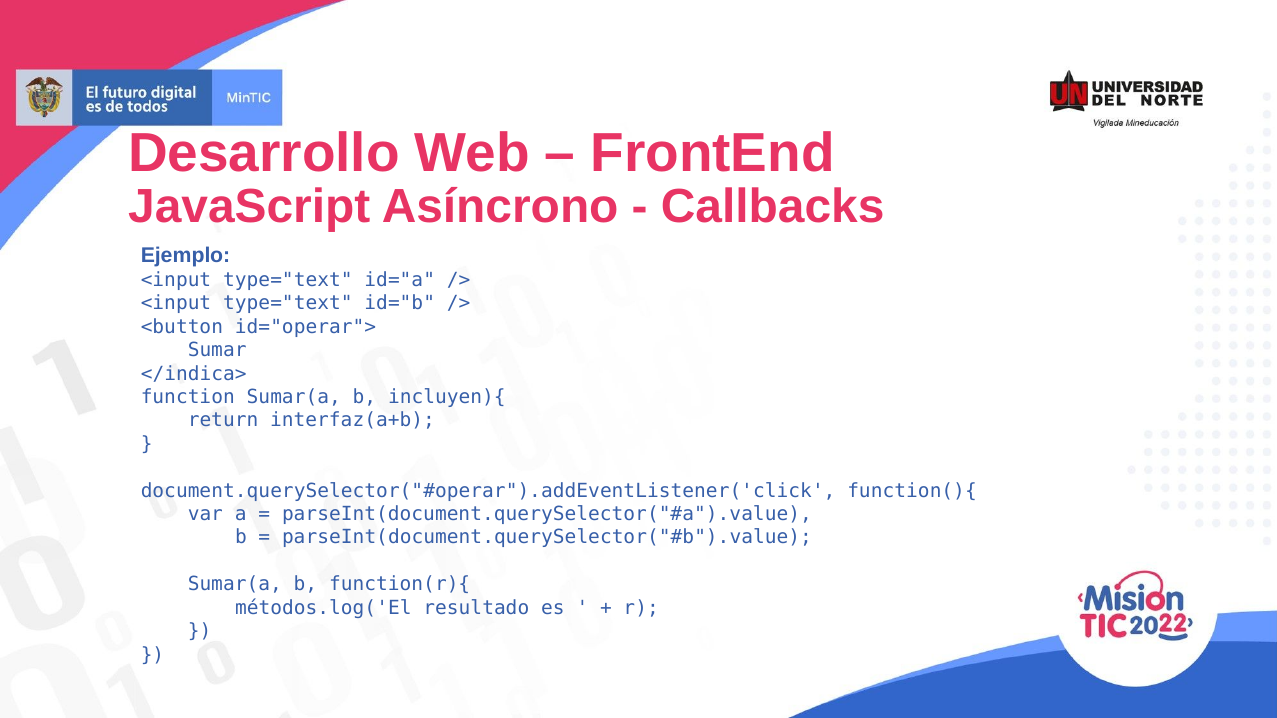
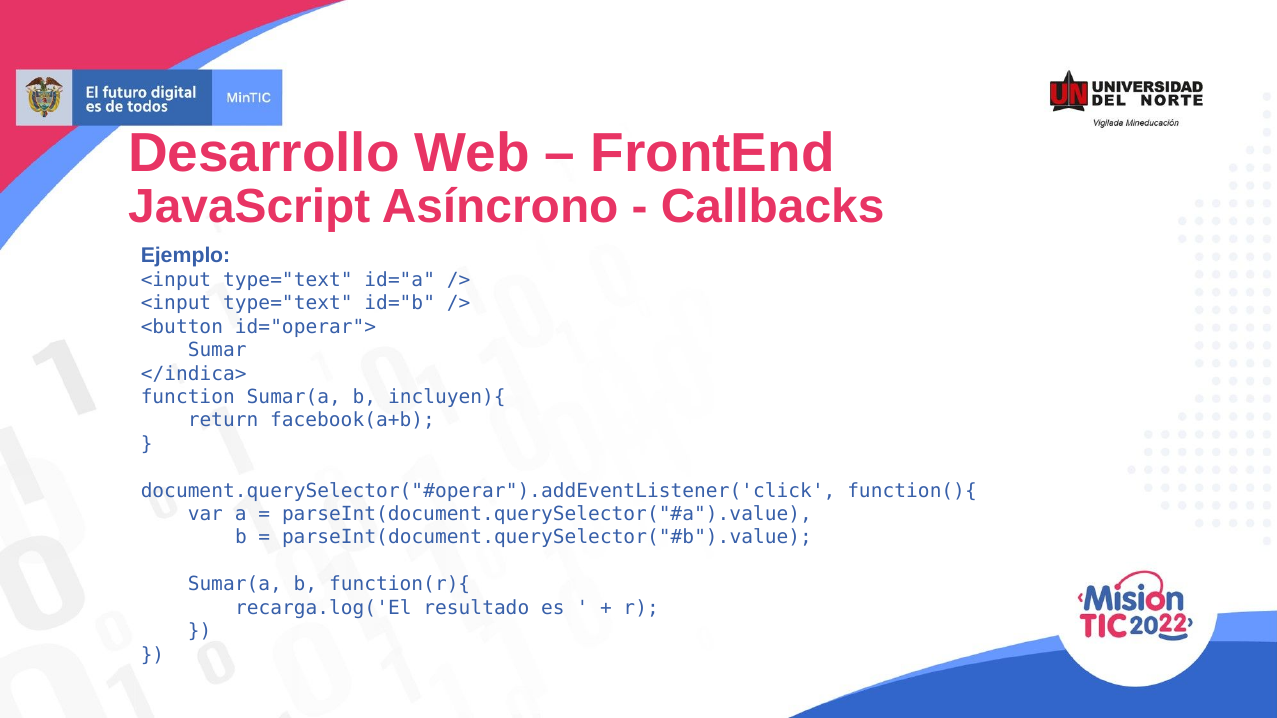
interfaz(a+b: interfaz(a+b -> facebook(a+b
métodos.log('El: métodos.log('El -> recarga.log('El
